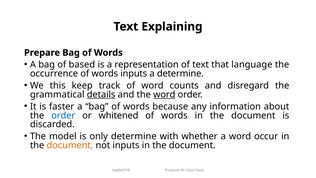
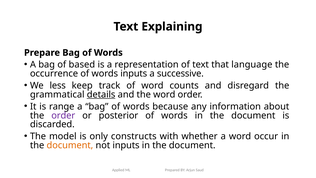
a determine: determine -> successive
this: this -> less
word at (164, 94) underline: present -> none
faster: faster -> range
order at (63, 115) colour: blue -> purple
whitened: whitened -> posterior
only determine: determine -> constructs
